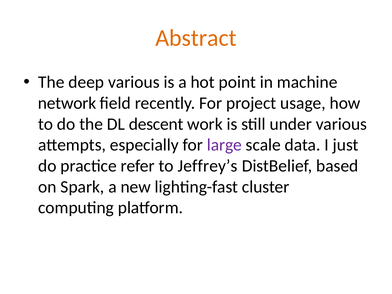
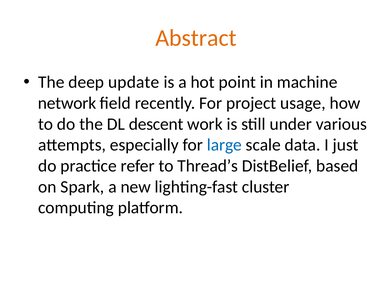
deep various: various -> update
large colour: purple -> blue
Jeffrey’s: Jeffrey’s -> Thread’s
